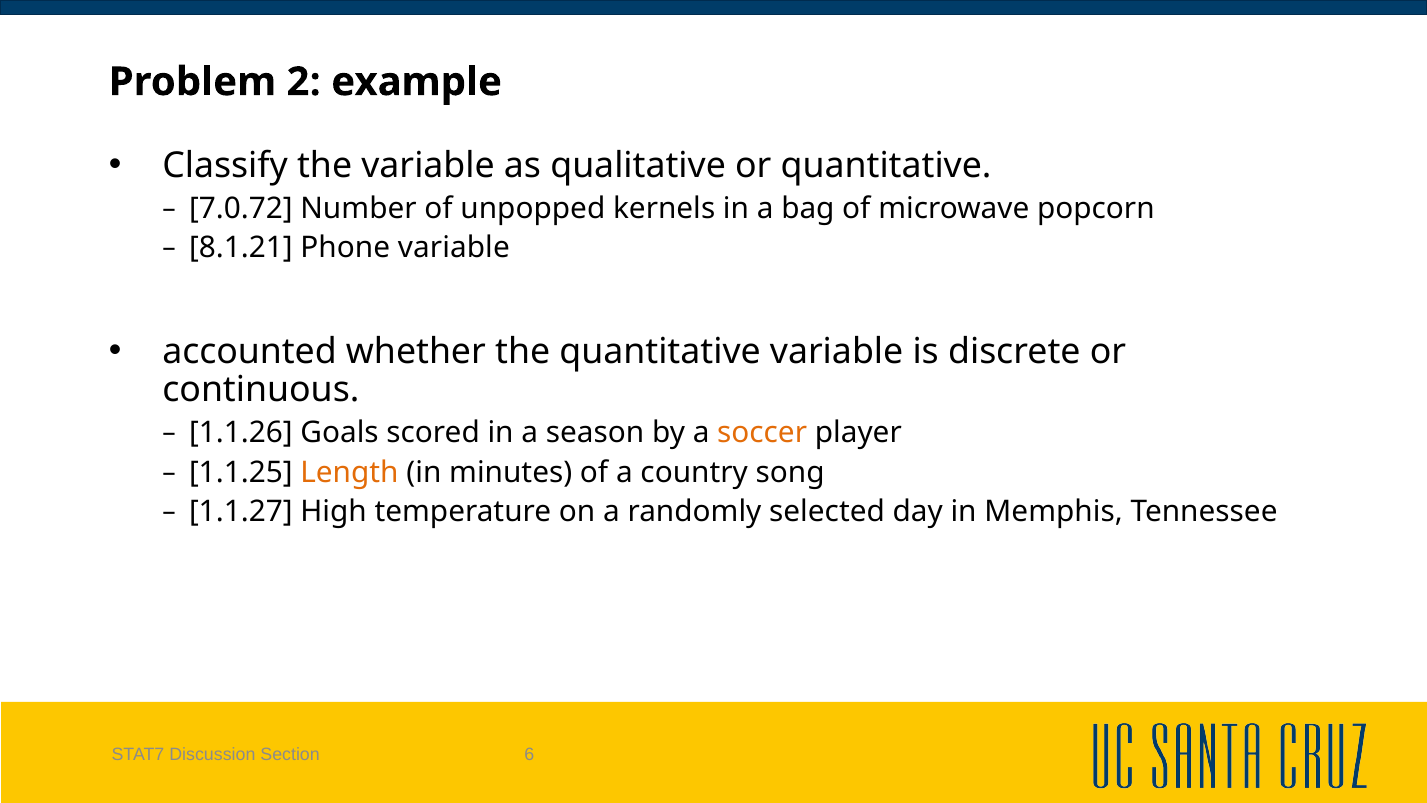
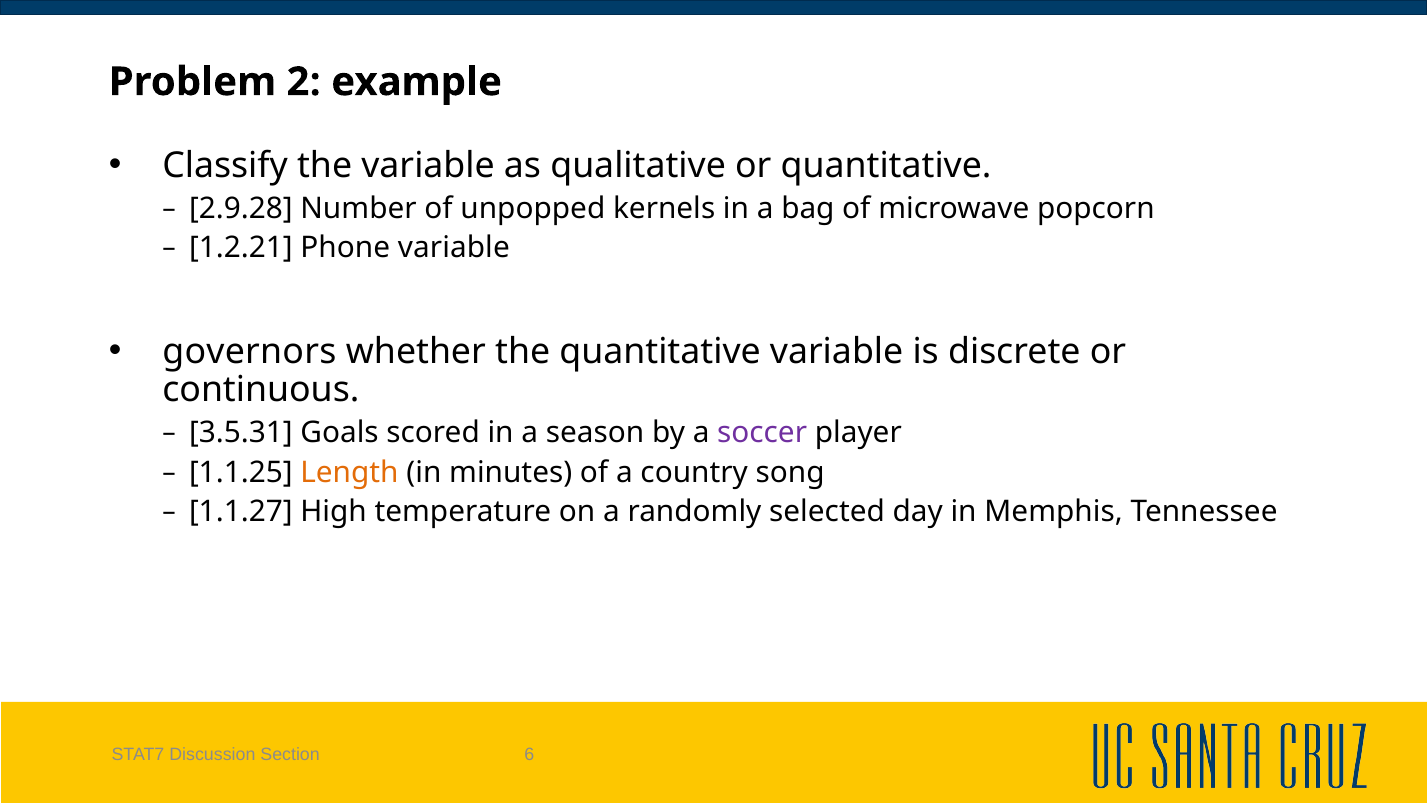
7.0.72: 7.0.72 -> 2.9.28
8.1.21: 8.1.21 -> 1.2.21
accounted: accounted -> governors
1.1.26: 1.1.26 -> 3.5.31
soccer colour: orange -> purple
